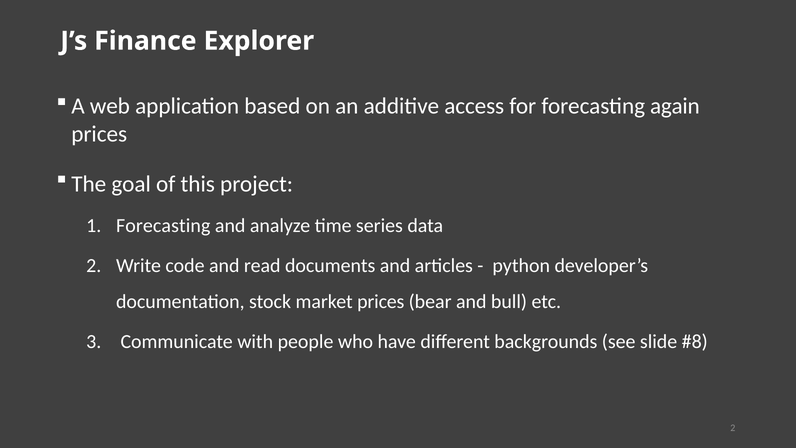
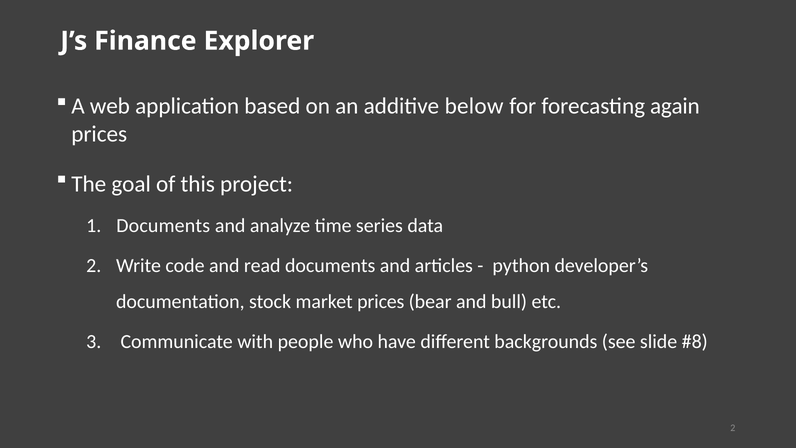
access: access -> below
Forecasting at (163, 226): Forecasting -> Documents
